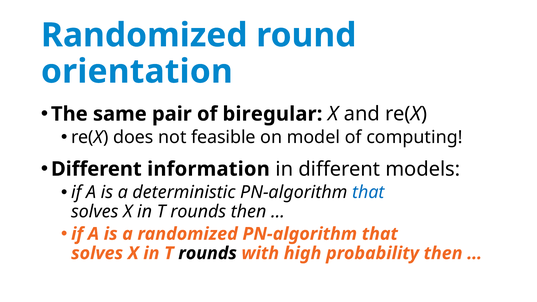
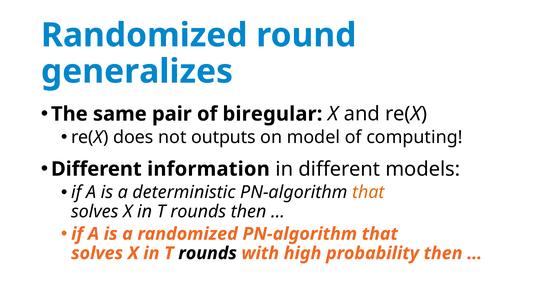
orientation: orientation -> generalizes
feasible: feasible -> outputs
that at (368, 192) colour: blue -> orange
